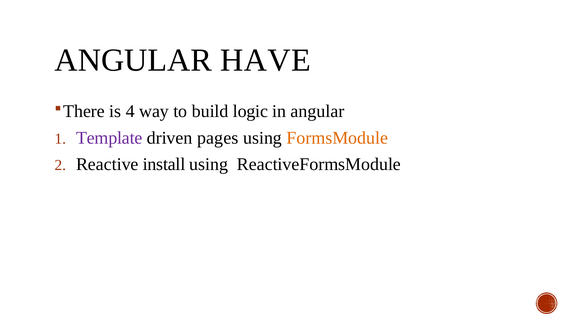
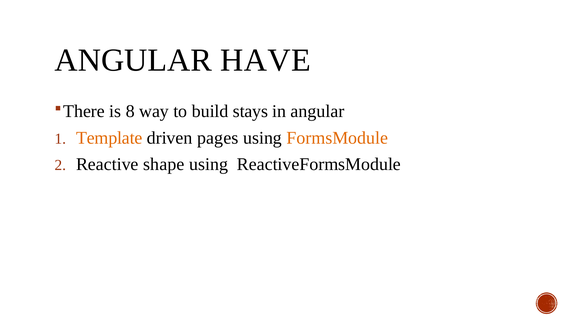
4: 4 -> 8
logic: logic -> stays
Template colour: purple -> orange
install: install -> shape
